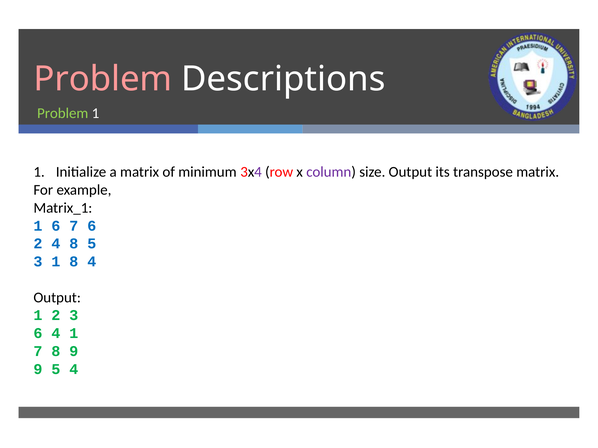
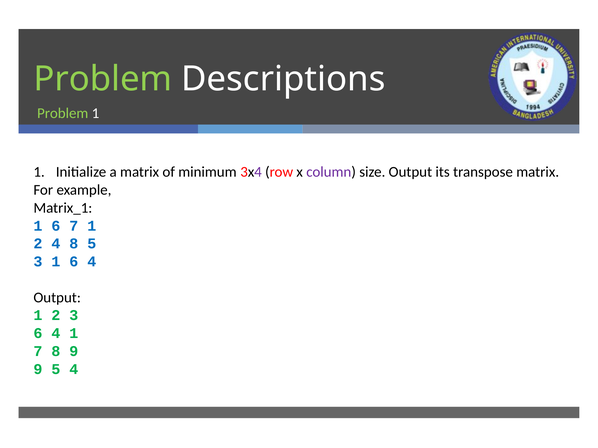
Problem at (103, 79) colour: pink -> light green
7 6: 6 -> 1
3 1 8: 8 -> 6
